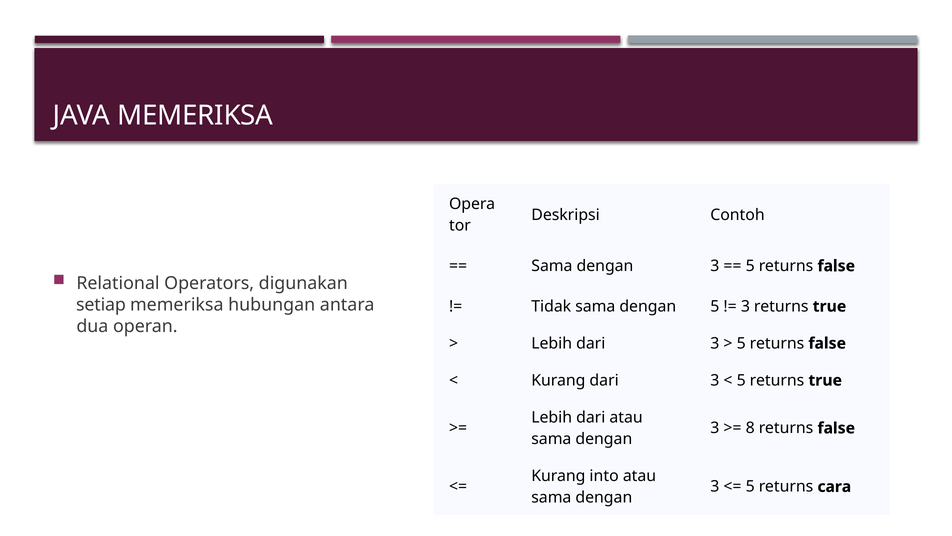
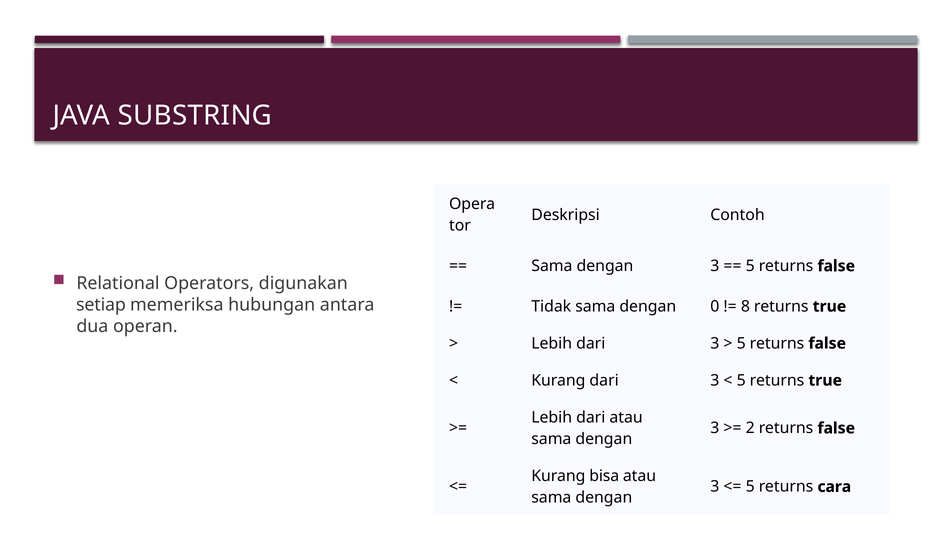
JAVA MEMERIKSA: MEMERIKSA -> SUBSTRING
dengan 5: 5 -> 0
3 at (745, 306): 3 -> 8
8: 8 -> 2
into: into -> bisa
